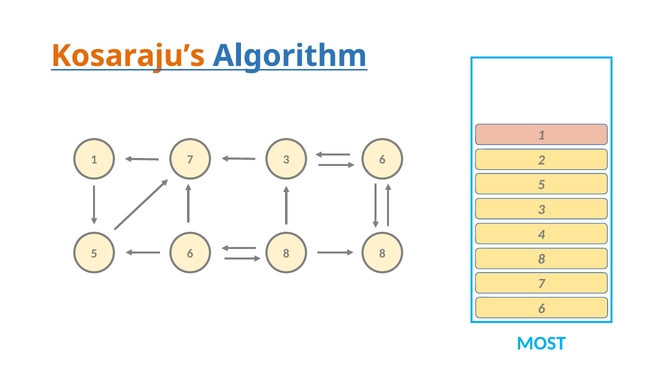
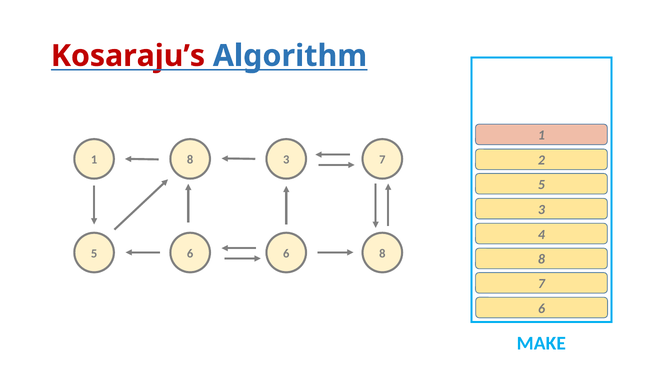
Kosaraju’s colour: orange -> red
1 7: 7 -> 8
3 6: 6 -> 7
6 8: 8 -> 6
MOST: MOST -> MAKE
